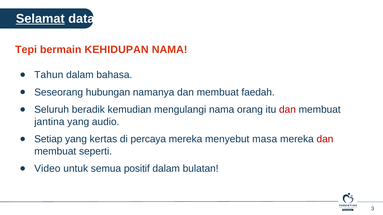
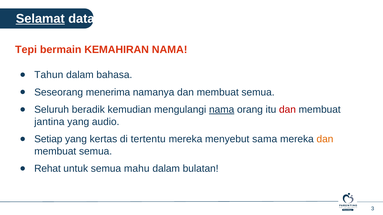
KEHIDUPAN: KEHIDUPAN -> KEMAHIRAN
hubungan: hubungan -> menerima
namanya dan membuat faedah: faedah -> semua
nama at (222, 110) underline: none -> present
percaya: percaya -> tertentu
masa: masa -> sama
dan at (325, 139) colour: red -> orange
seperti at (96, 152): seperti -> semua
Video: Video -> Rehat
positif: positif -> mahu
